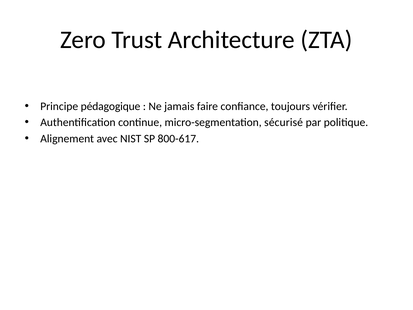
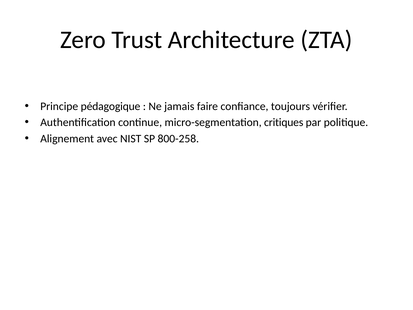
sécurisé: sécurisé -> critiques
800-617: 800-617 -> 800-258
